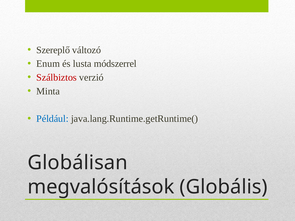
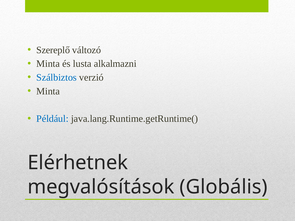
Enum at (48, 64): Enum -> Minta
módszerrel: módszerrel -> alkalmazni
Szálbiztos colour: red -> blue
Globálisan: Globálisan -> Elérhetnek
